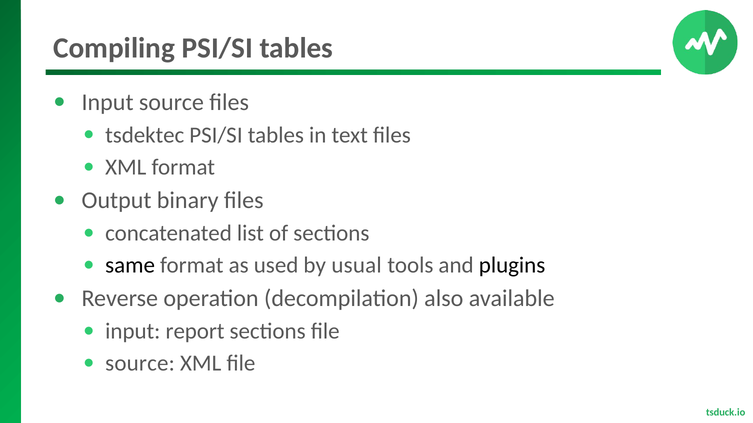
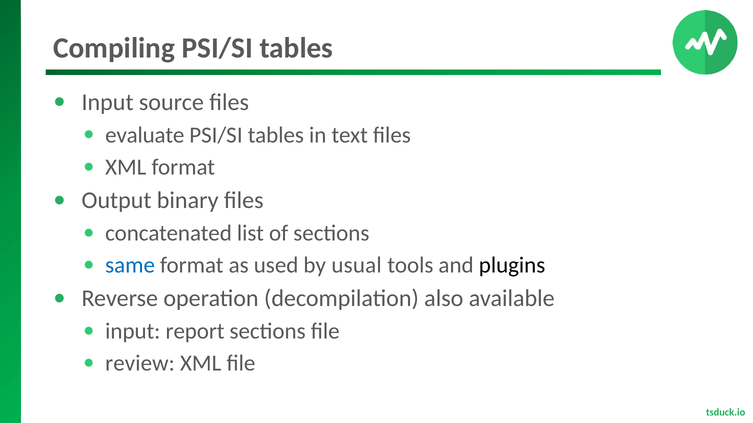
tsdektec: tsdektec -> evaluate
same colour: black -> blue
source at (140, 364): source -> review
